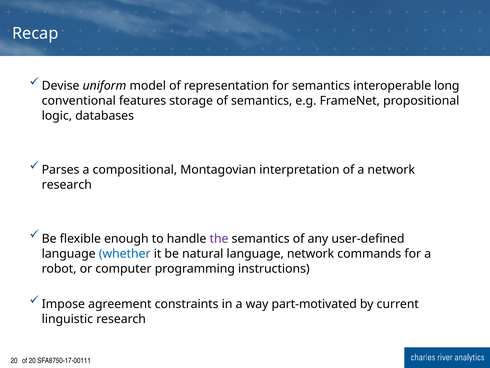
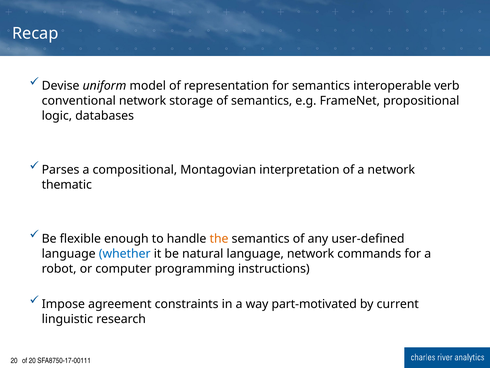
long: long -> verb
conventional features: features -> network
research at (67, 185): research -> thematic
the colour: purple -> orange
